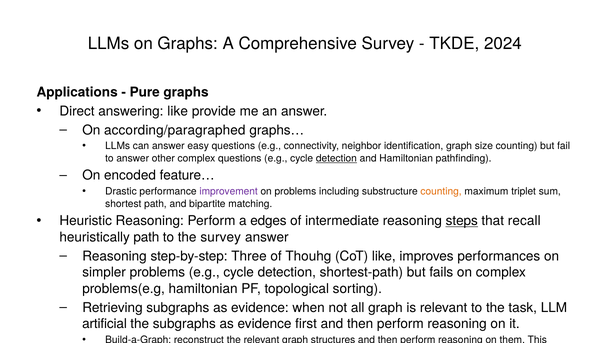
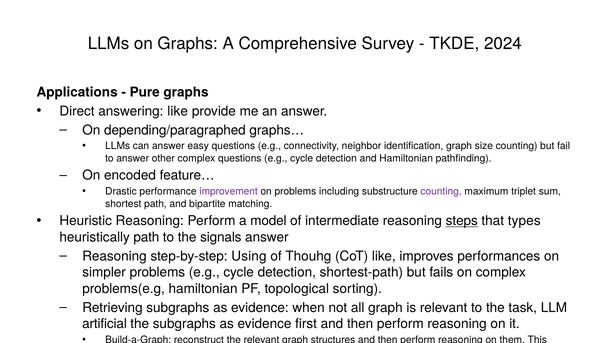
according/paragraphed: according/paragraphed -> depending/paragraphed
detection at (336, 158) underline: present -> none
counting at (441, 192) colour: orange -> purple
a edges: edges -> model
that recall: recall -> types
the survey: survey -> signals
Three: Three -> Using
